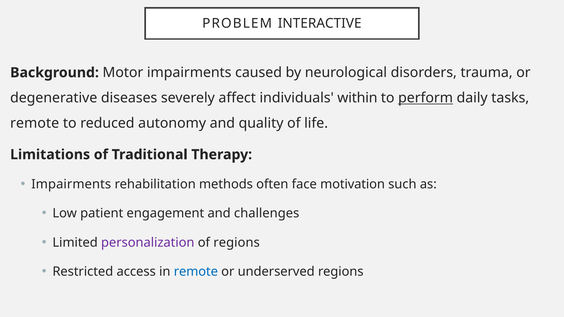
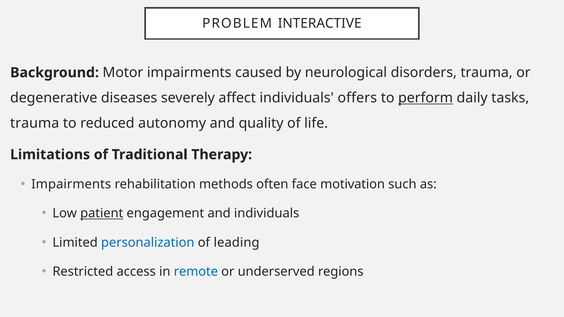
within: within -> offers
remote at (35, 123): remote -> trauma
patient underline: none -> present
and challenges: challenges -> individuals
personalization colour: purple -> blue
of regions: regions -> leading
